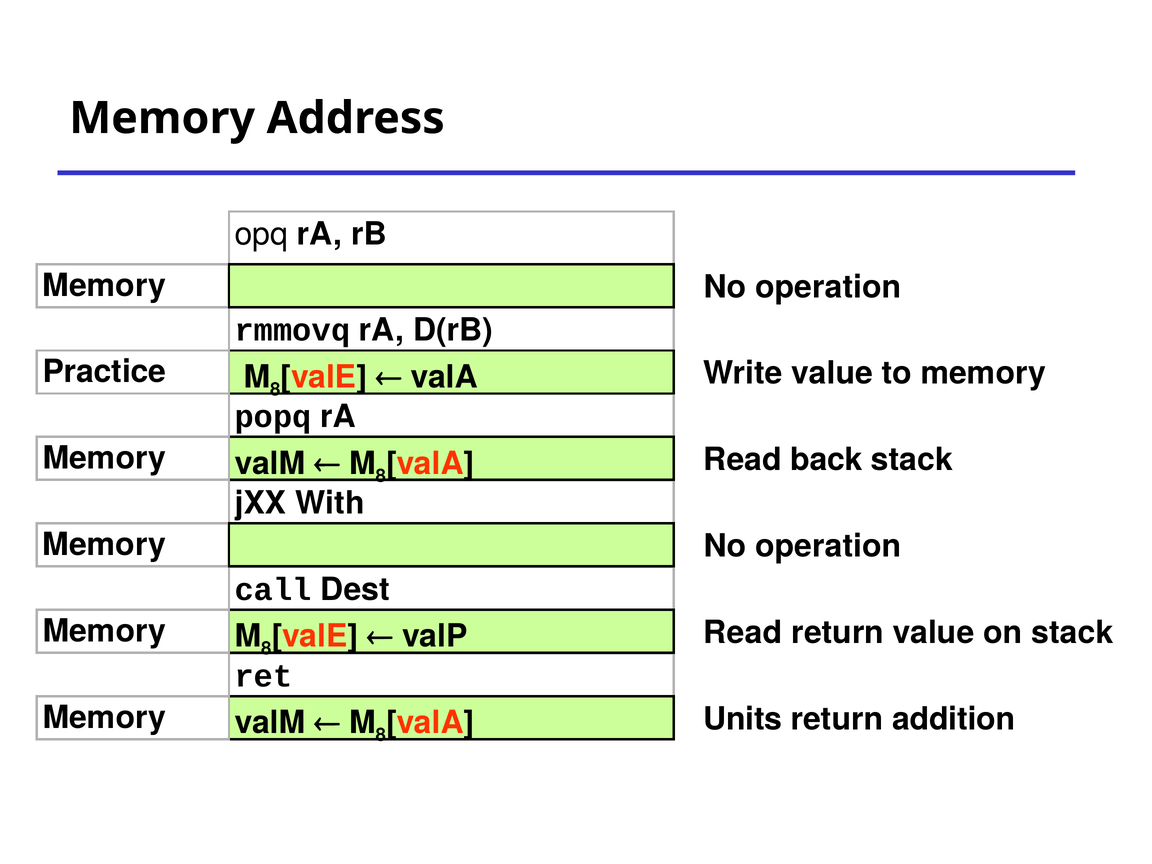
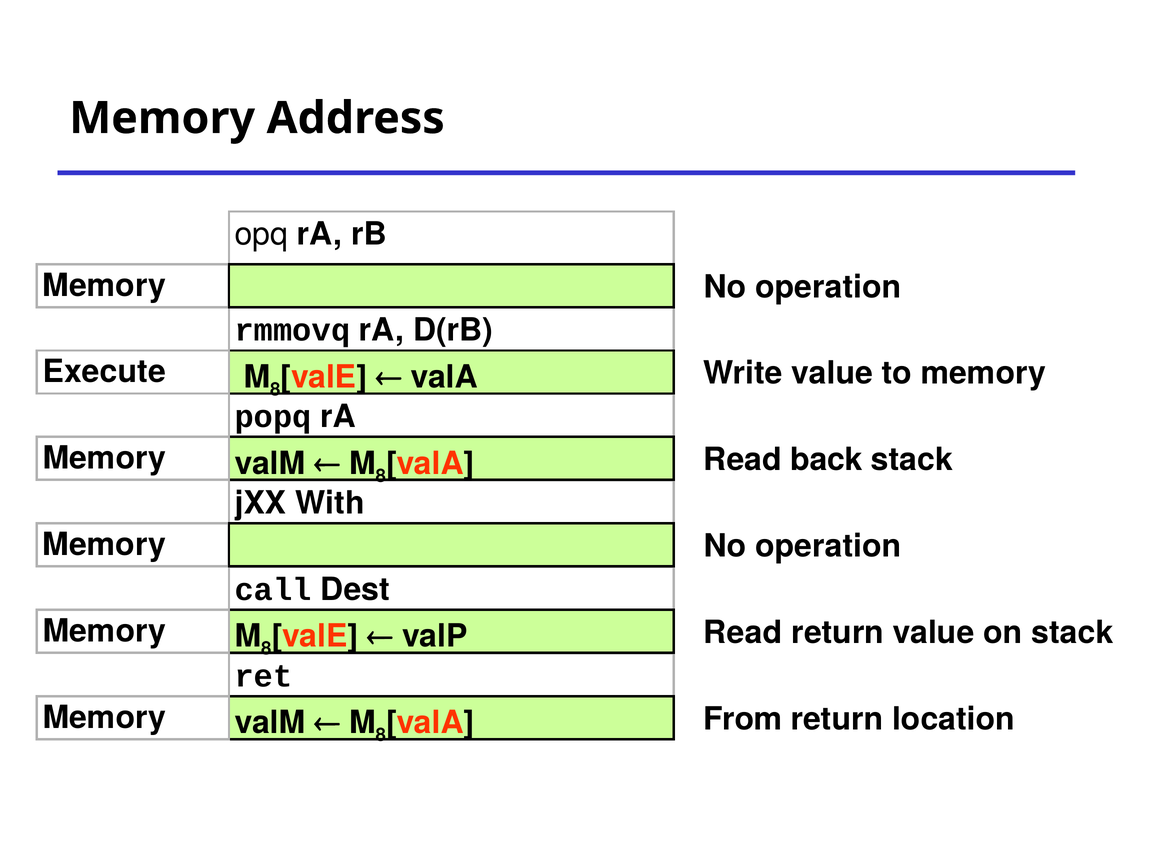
Practice: Practice -> Execute
Units: Units -> From
addition: addition -> location
